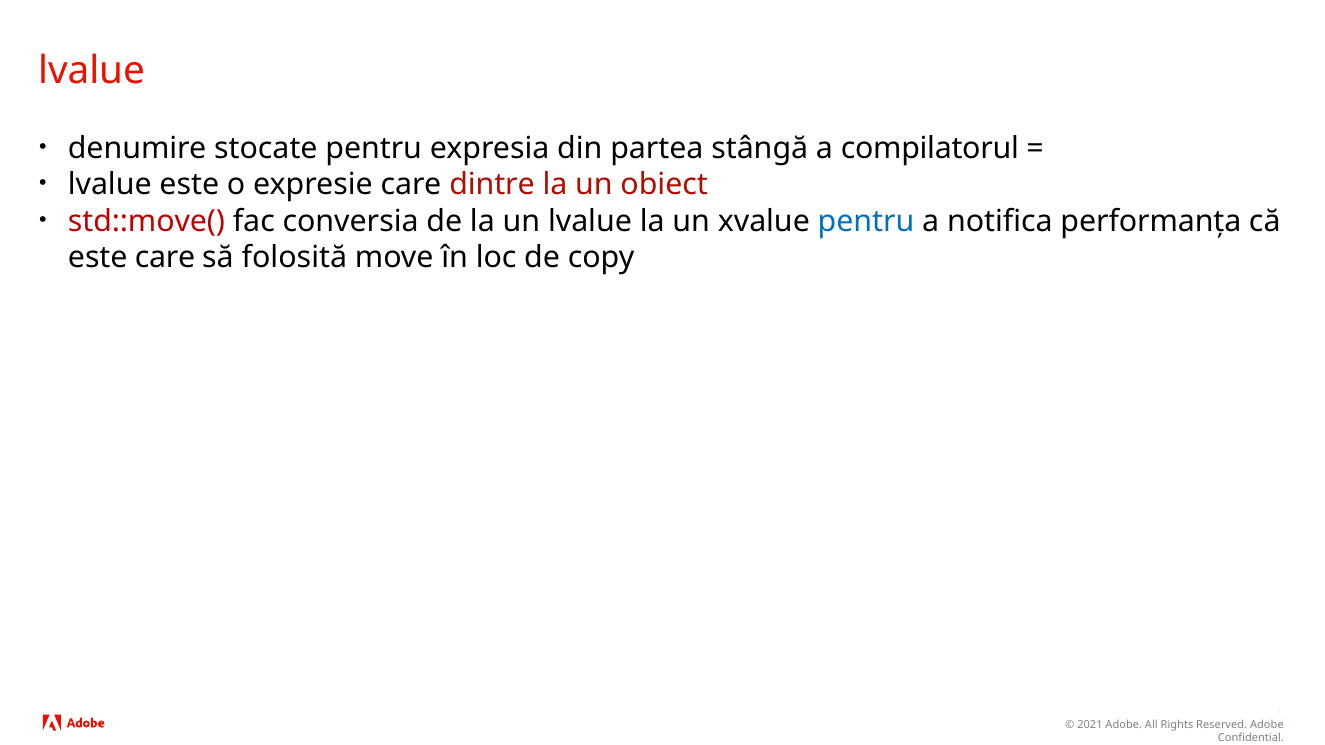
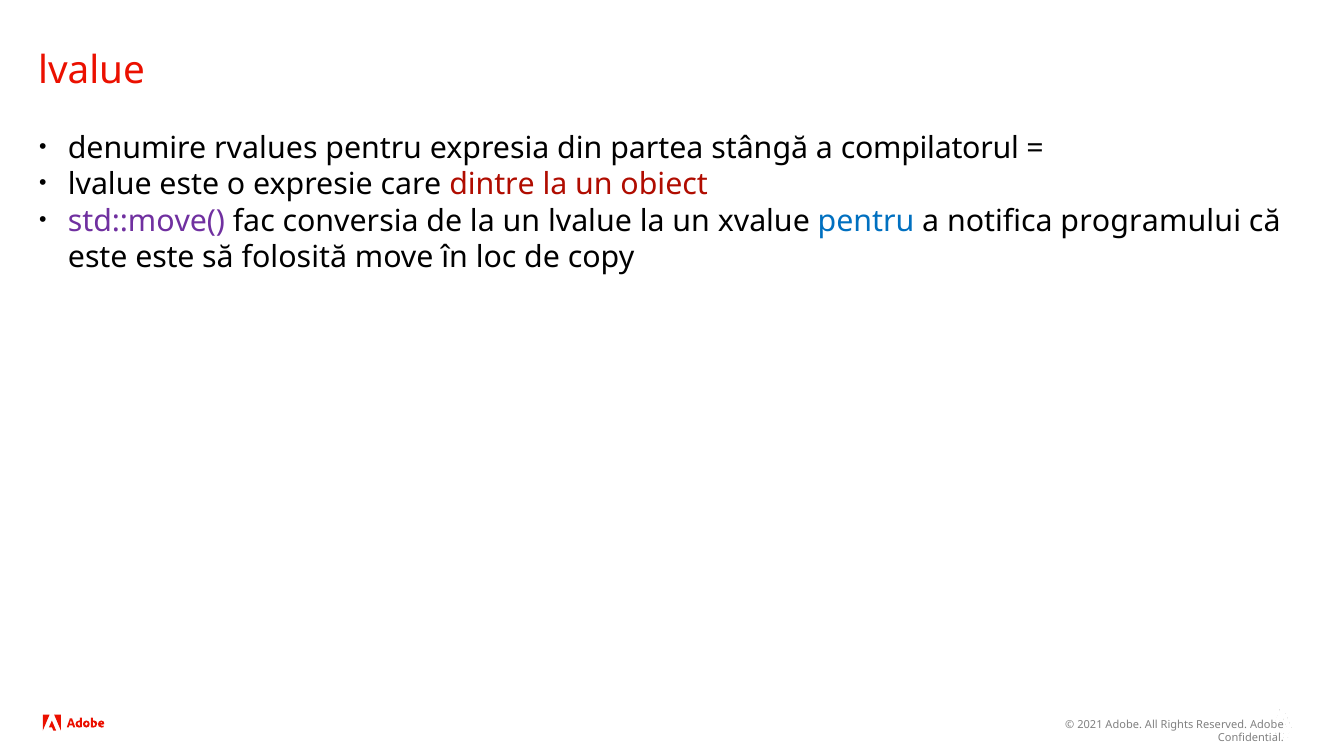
stocate: stocate -> rvalues
std::move( colour: red -> purple
performanța: performanța -> programului
este care: care -> este
